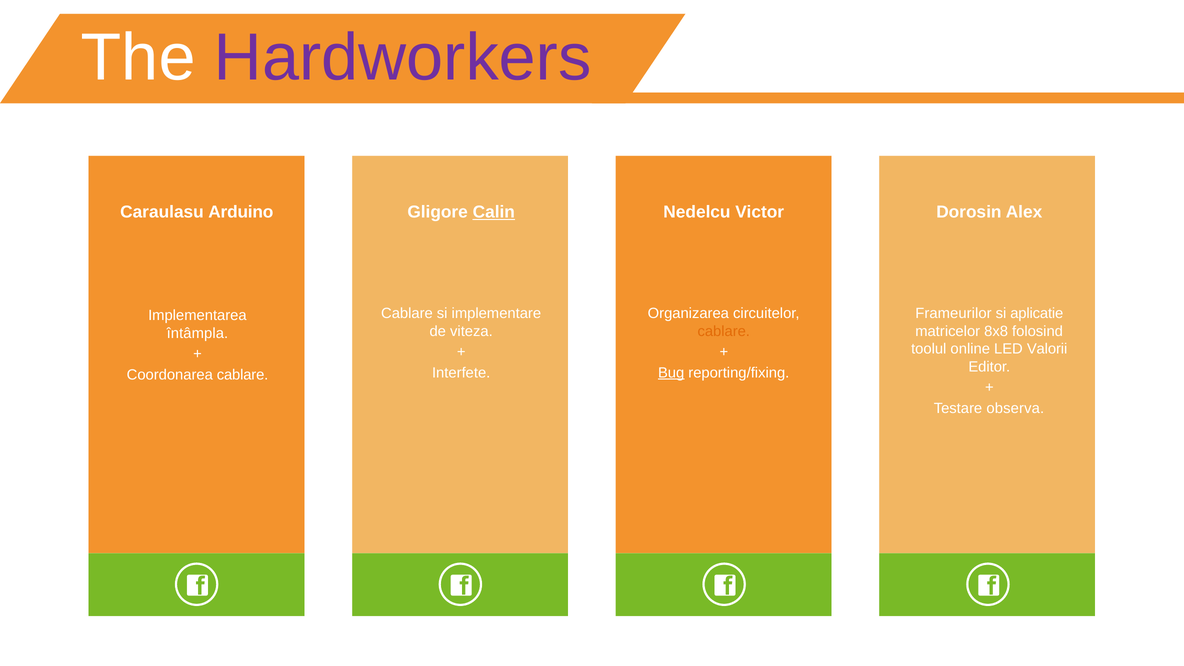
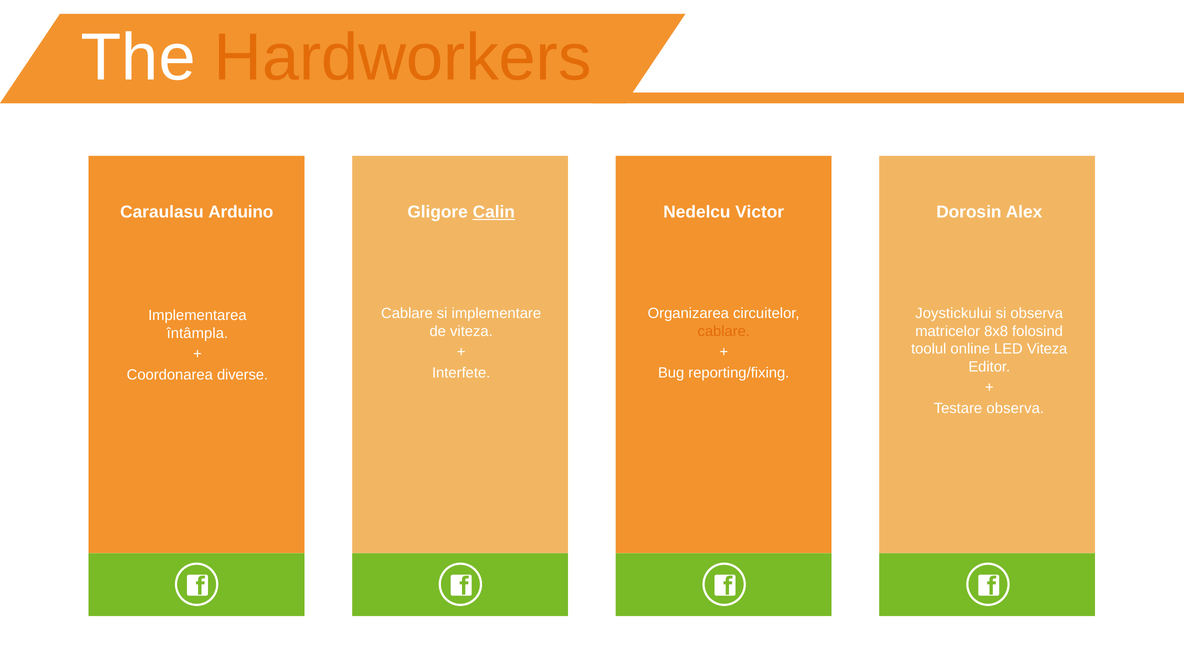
Hardworkers colour: purple -> orange
Frameurilor: Frameurilor -> Joystickului
si aplicatie: aplicatie -> observa
LED Valorii: Valorii -> Viteza
Bug underline: present -> none
Coordonarea cablare: cablare -> diverse
